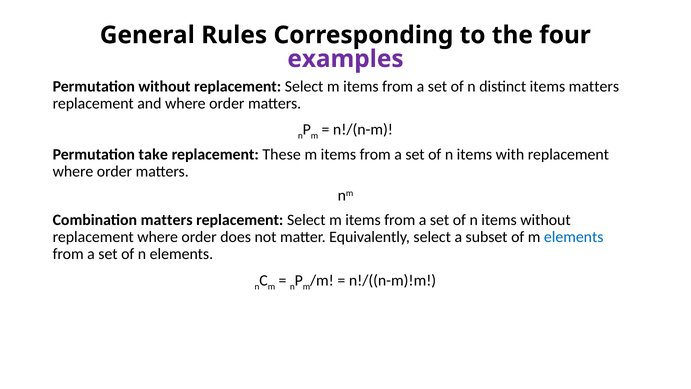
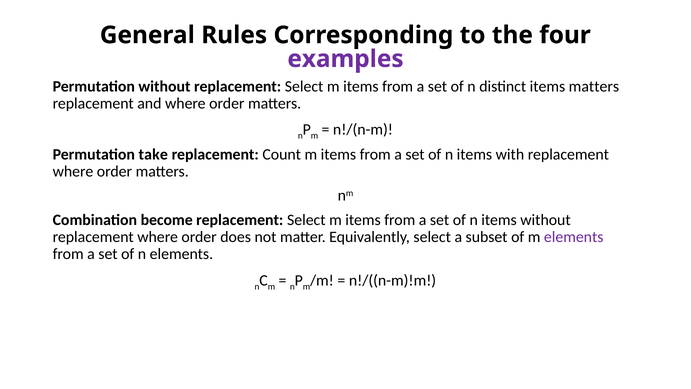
These: These -> Count
Combination matters: matters -> become
elements at (574, 237) colour: blue -> purple
